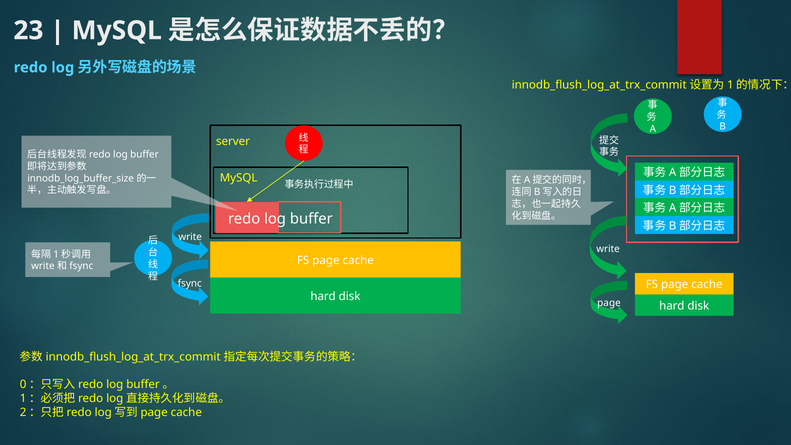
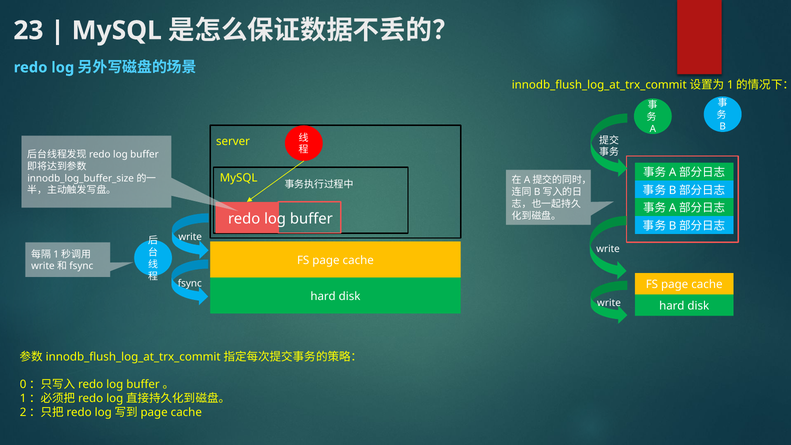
page at (609, 303): page -> write
